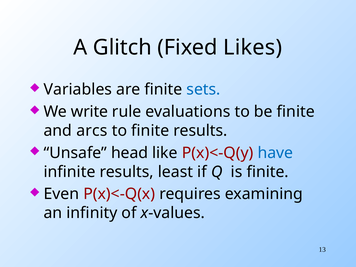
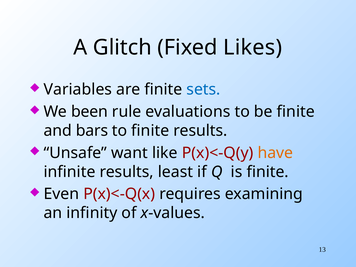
write: write -> been
arcs: arcs -> bars
head: head -> want
have colour: blue -> orange
